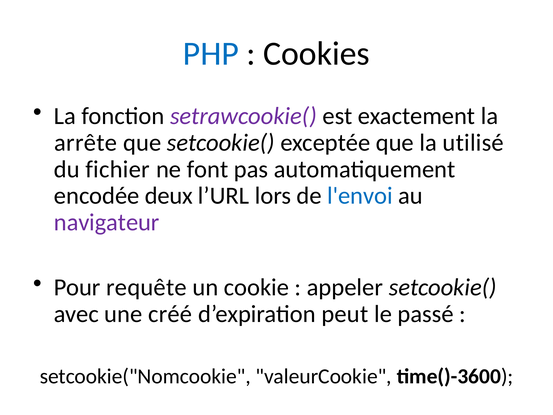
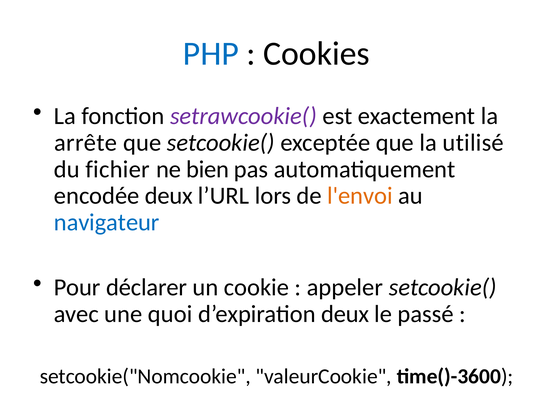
font: font -> bien
l'envoi colour: blue -> orange
navigateur colour: purple -> blue
requête: requête -> déclarer
créé: créé -> quoi
d’expiration peut: peut -> deux
